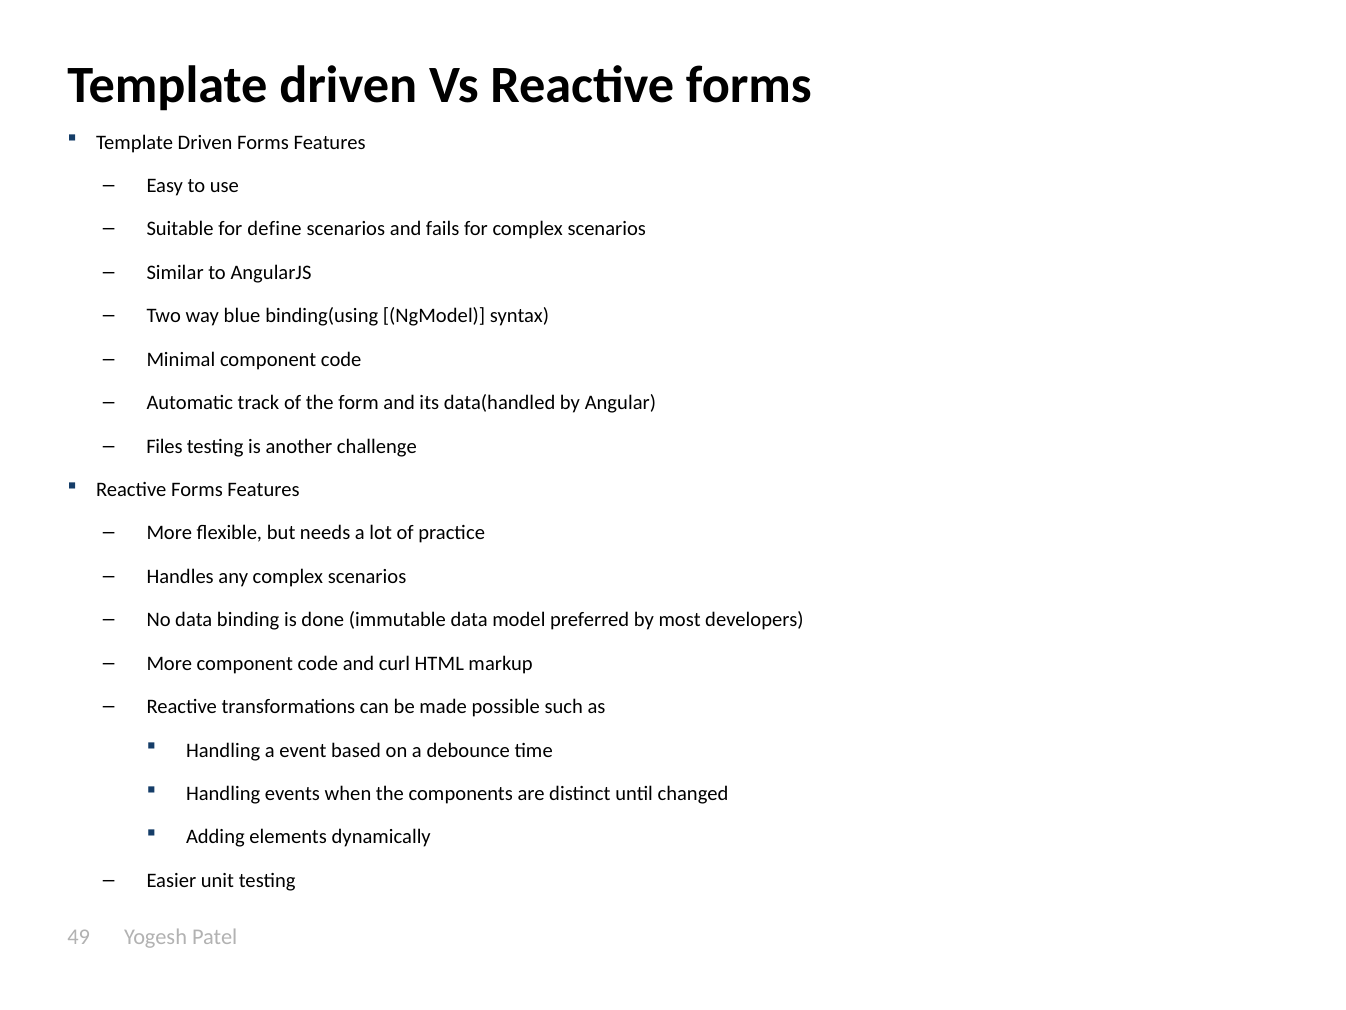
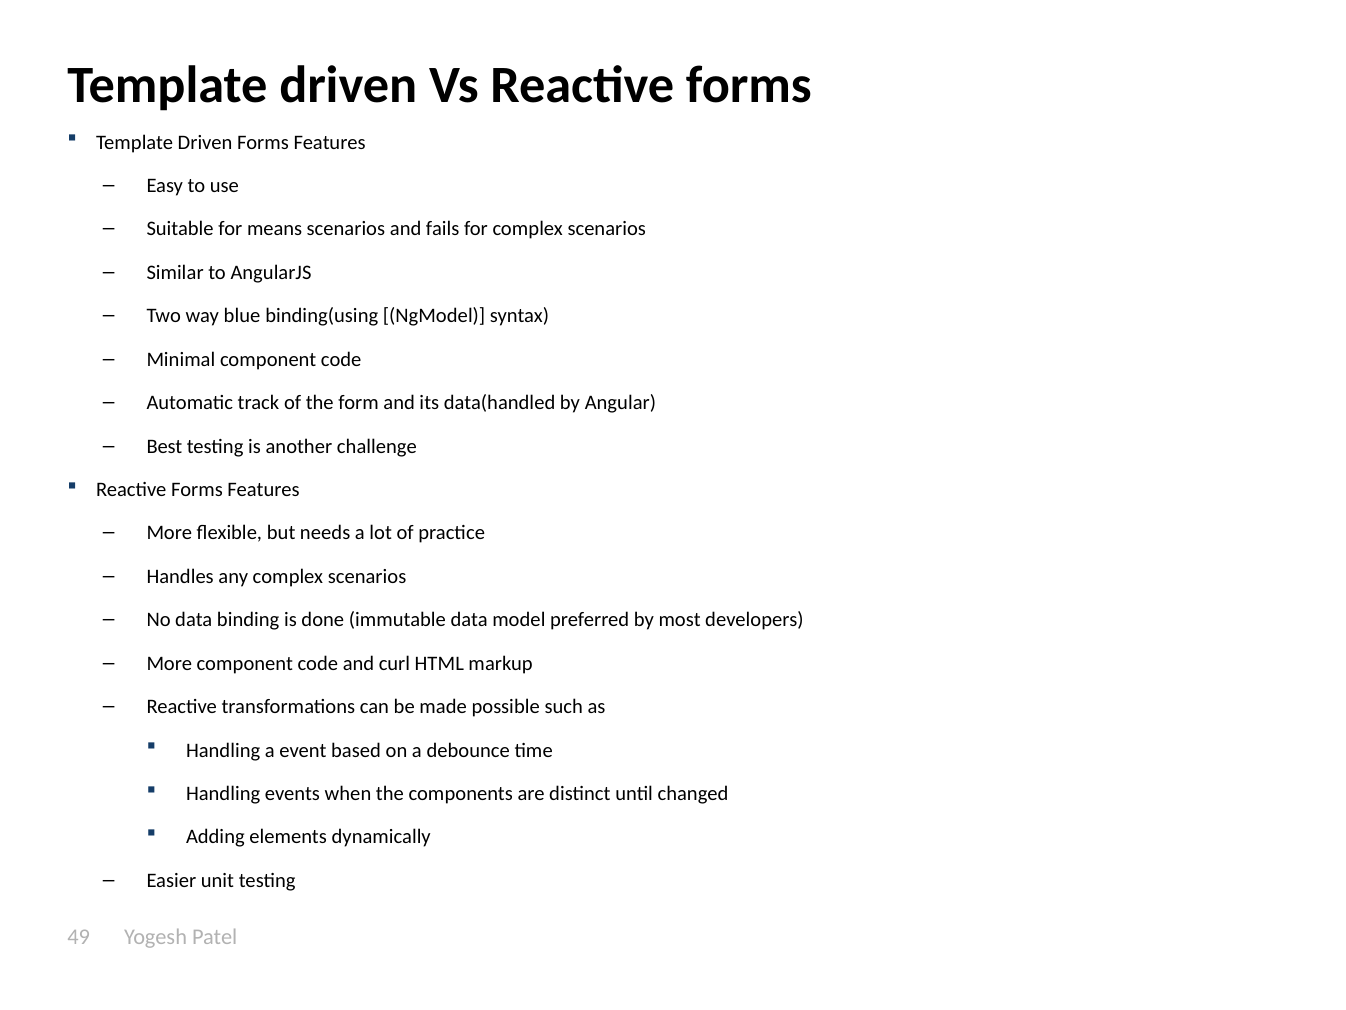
define: define -> means
Files: Files -> Best
